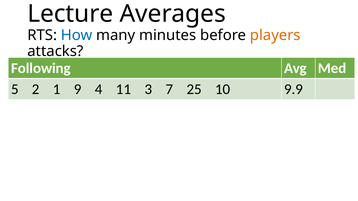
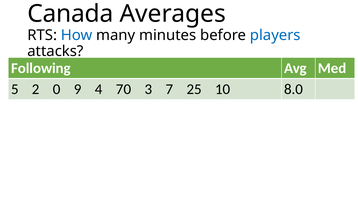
Lecture: Lecture -> Canada
players colour: orange -> blue
1: 1 -> 0
11: 11 -> 70
9.9: 9.9 -> 8.0
